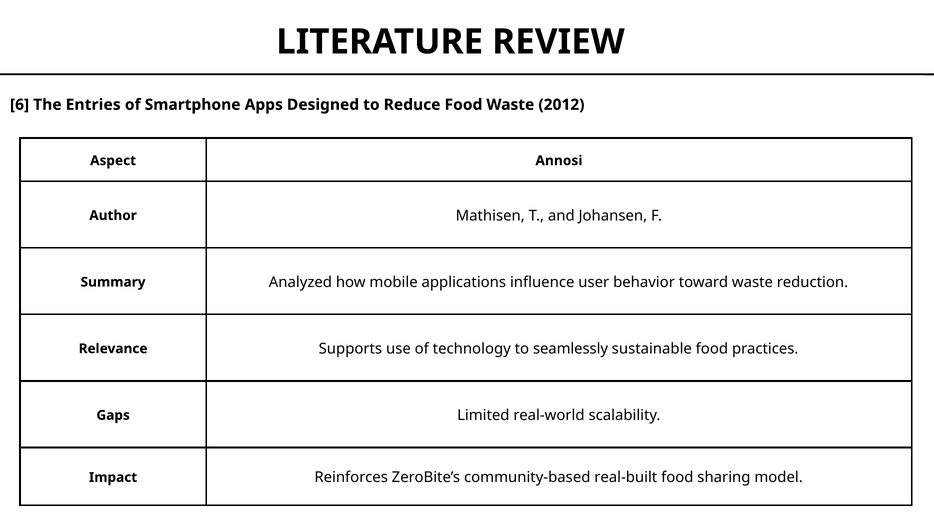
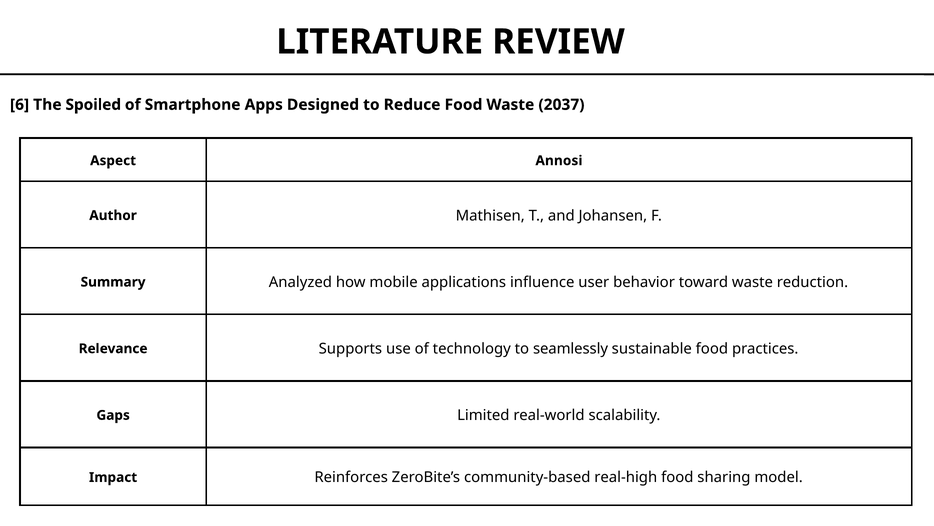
Entries: Entries -> Spoiled
2012: 2012 -> 2037
real-built: real-built -> real-high
